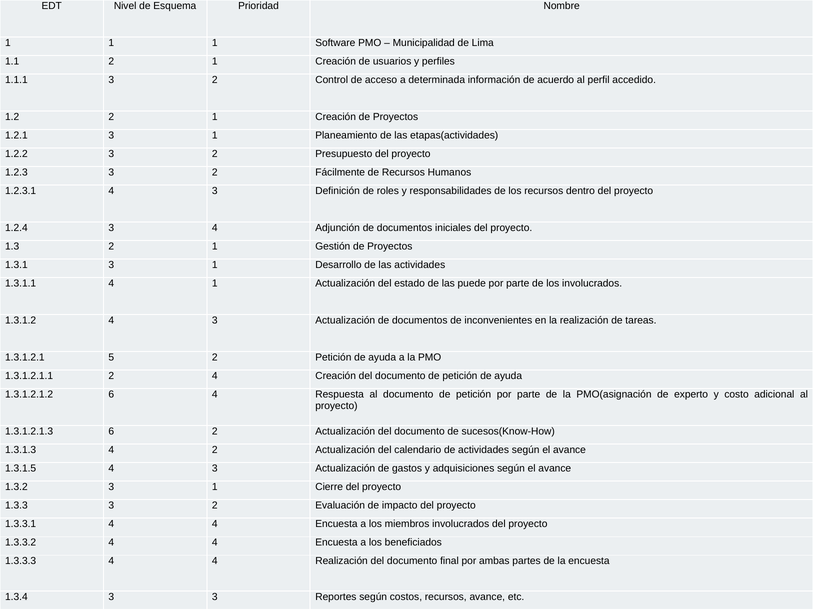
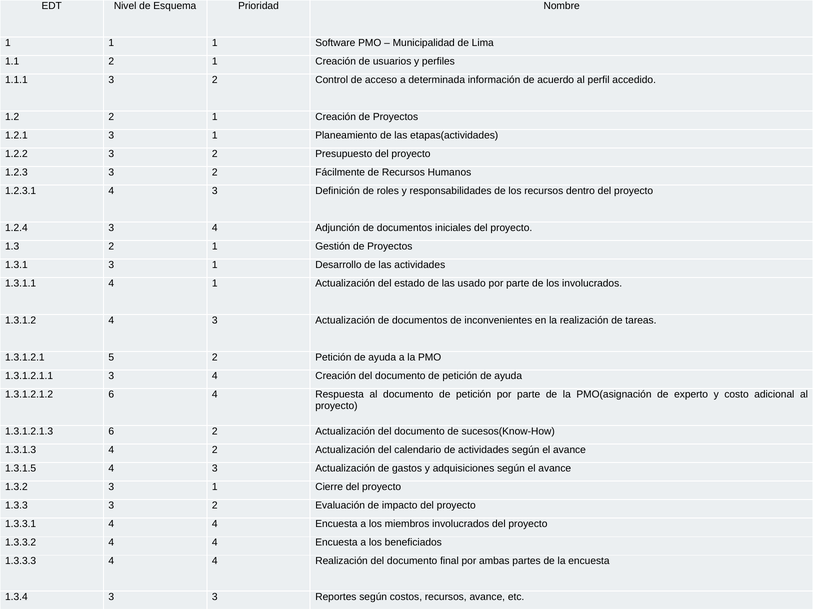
puede: puede -> usado
1.3.1.2.1.1 2: 2 -> 3
